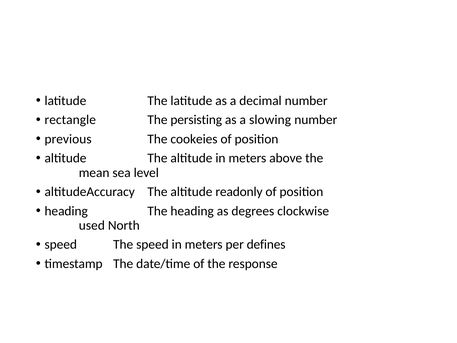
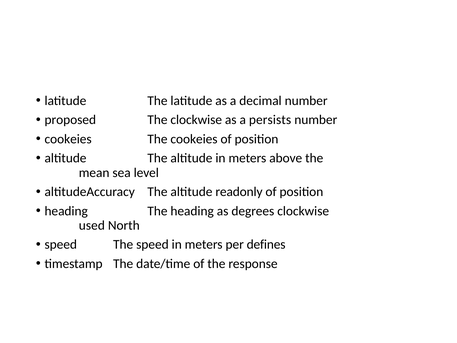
rectangle: rectangle -> proposed
The persisting: persisting -> clockwise
slowing: slowing -> persists
previous at (68, 139): previous -> cookeies
